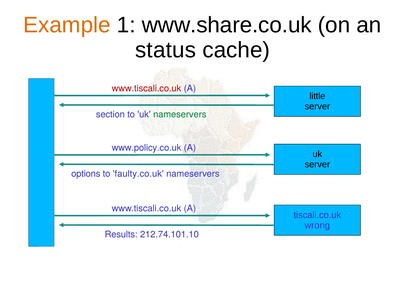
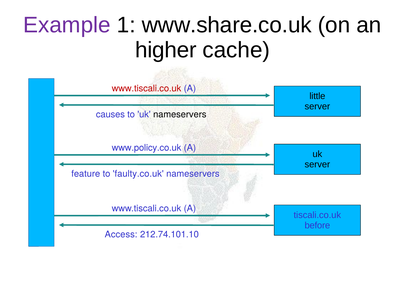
Example colour: orange -> purple
status: status -> higher
section: section -> causes
nameservers at (180, 115) colour: green -> black
options: options -> feature
wrong: wrong -> before
Results: Results -> Access
